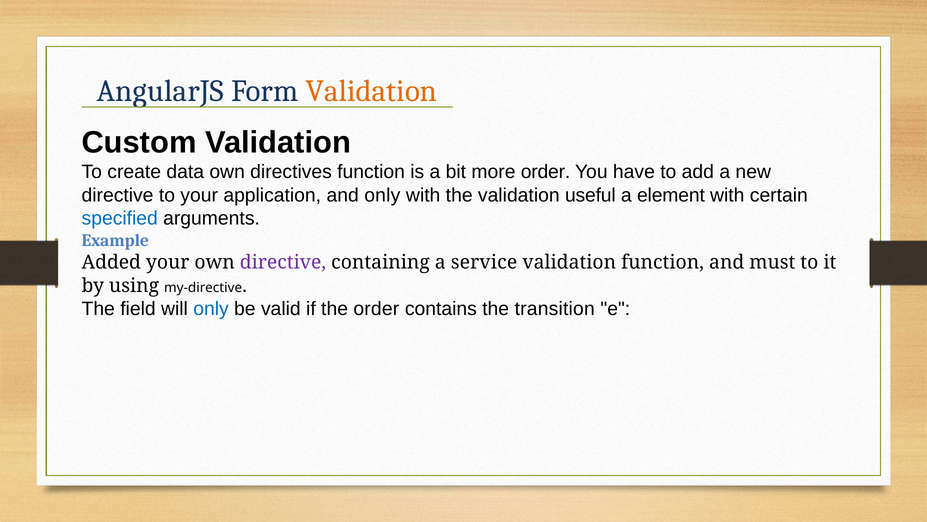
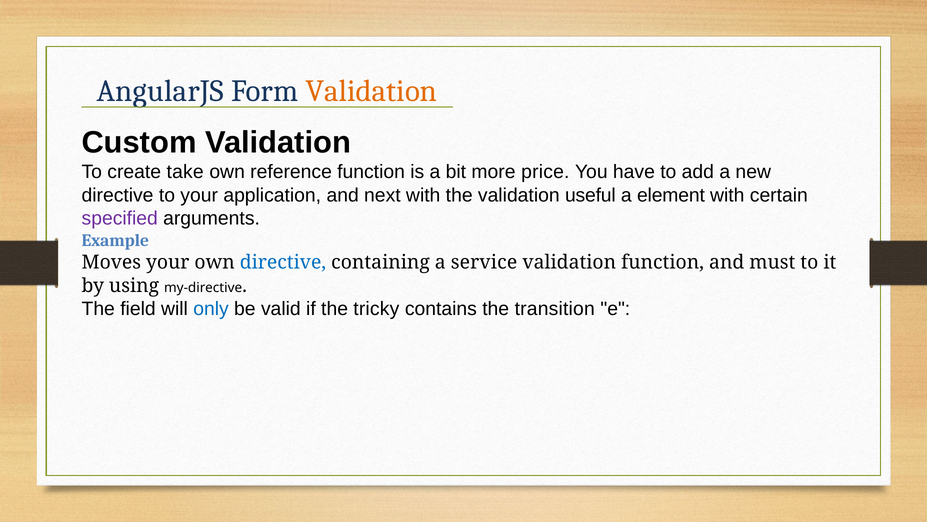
data: data -> take
directives: directives -> reference
more order: order -> price
and only: only -> next
specified colour: blue -> purple
Added: Added -> Moves
directive at (283, 262) colour: purple -> blue
the order: order -> tricky
